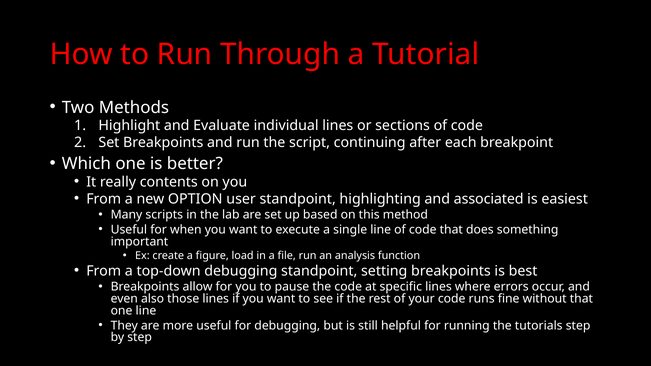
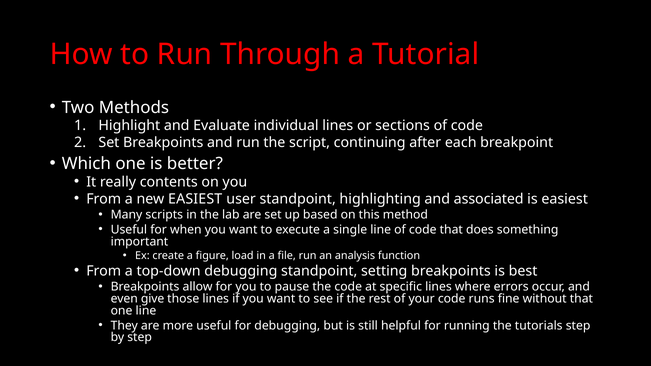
new OPTION: OPTION -> EASIEST
also: also -> give
